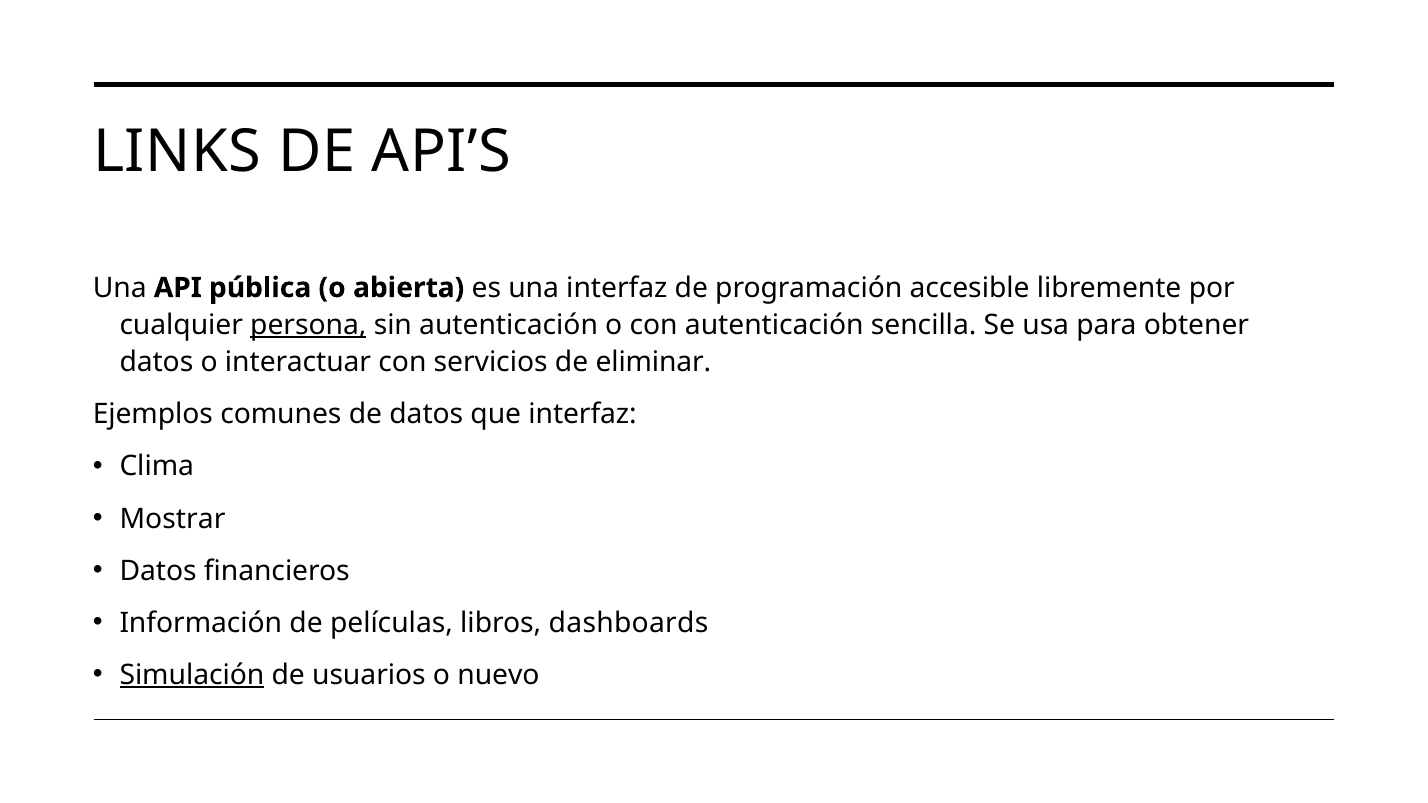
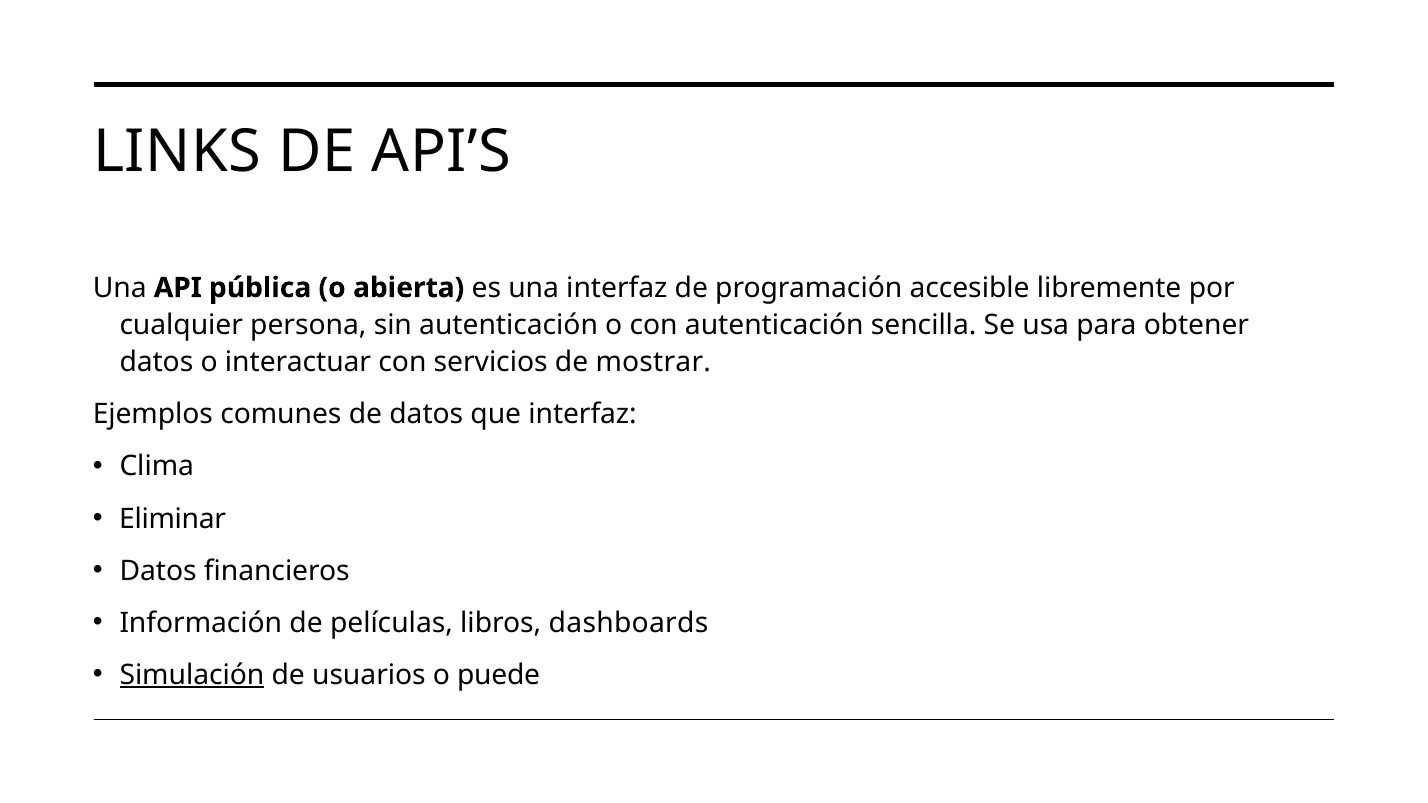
persona underline: present -> none
eliminar: eliminar -> mostrar
Mostrar: Mostrar -> Eliminar
nuevo: nuevo -> puede
